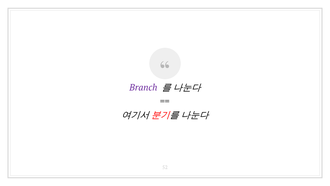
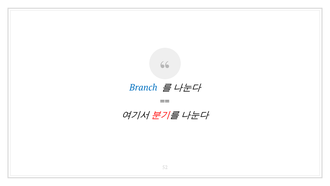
Branch colour: purple -> blue
